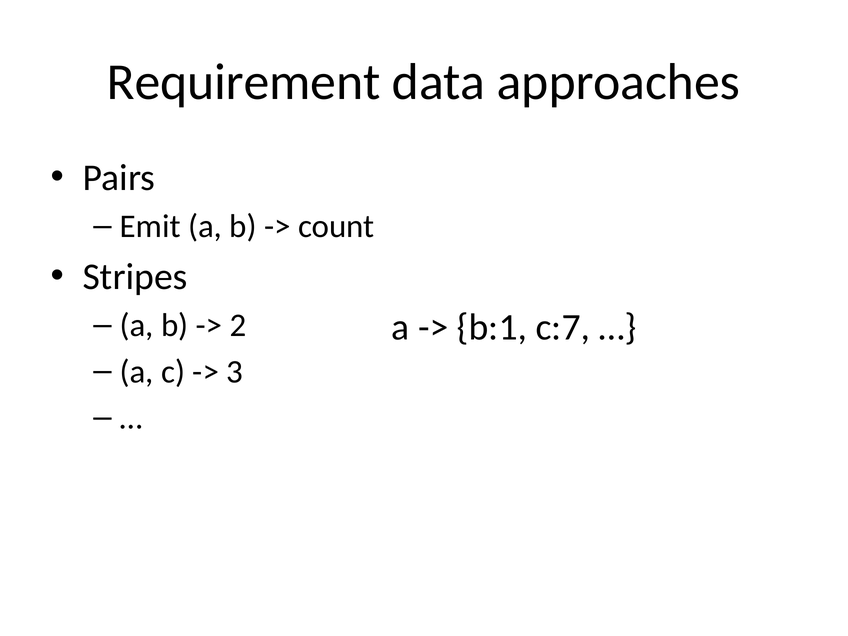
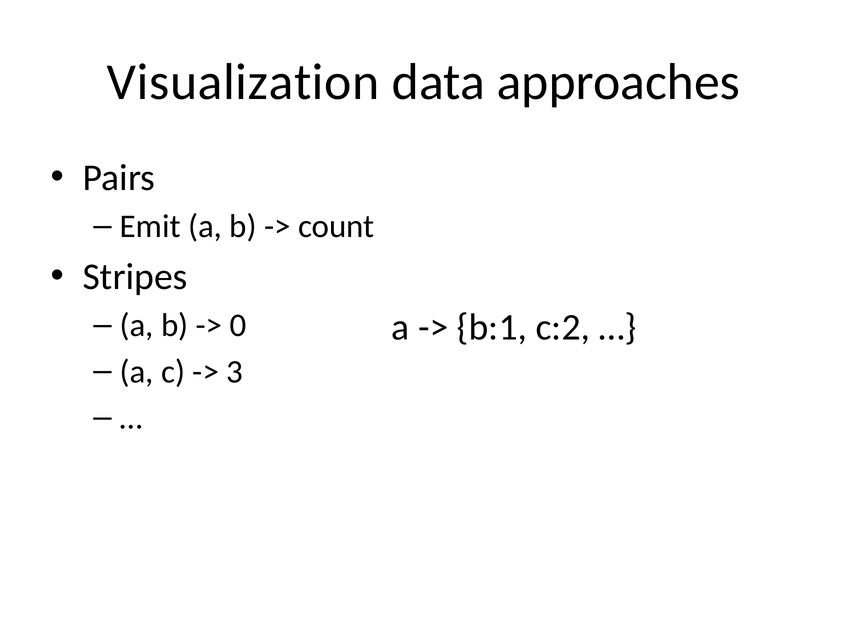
Requirement: Requirement -> Visualization
2: 2 -> 0
c:7: c:7 -> c:2
